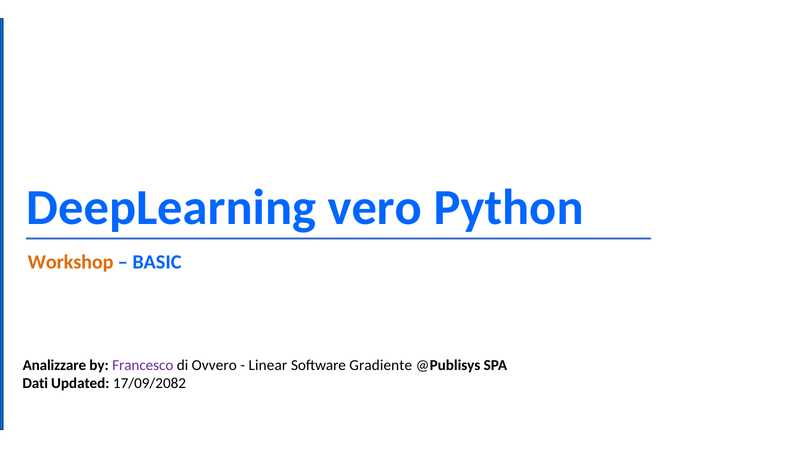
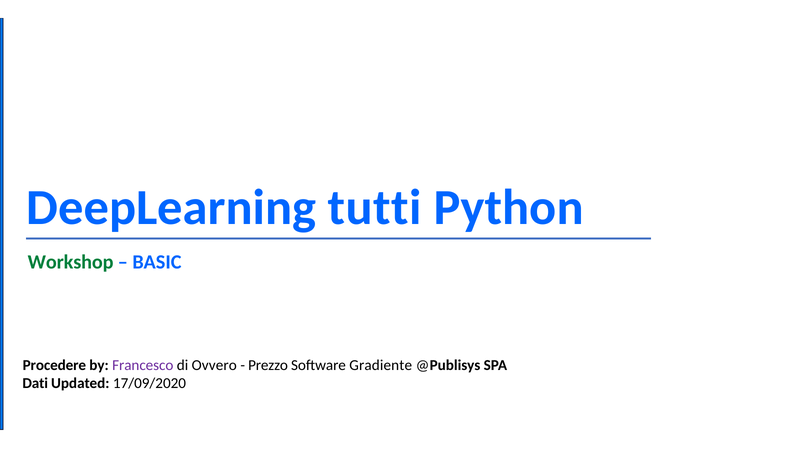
vero: vero -> tutti
Workshop colour: orange -> green
Analizzare: Analizzare -> Procedere
Linear: Linear -> Prezzo
17/09/2082: 17/09/2082 -> 17/09/2020
